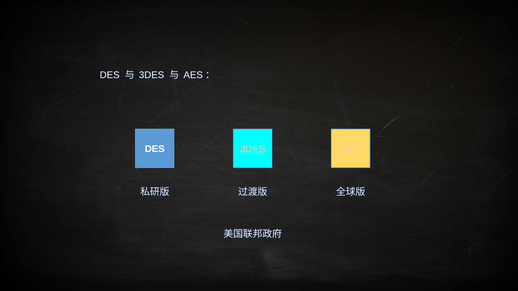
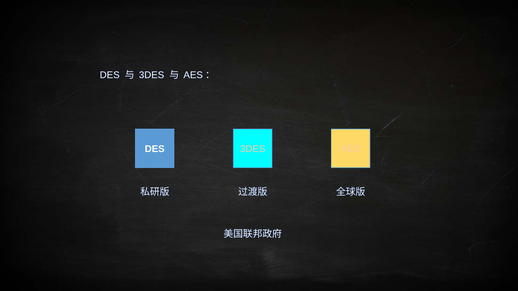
3DES at (253, 149) underline: present -> none
